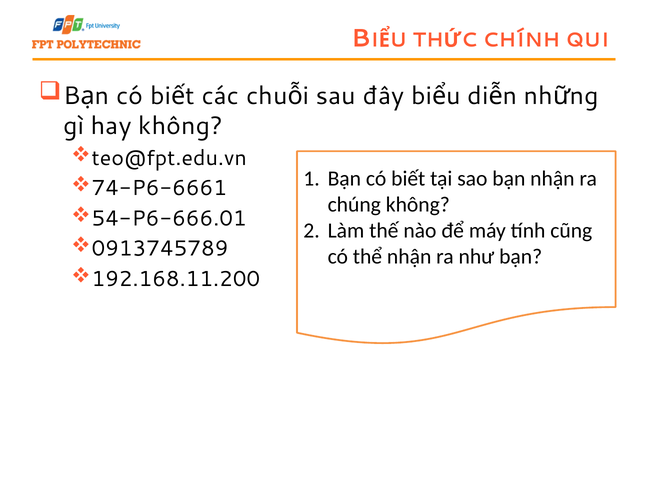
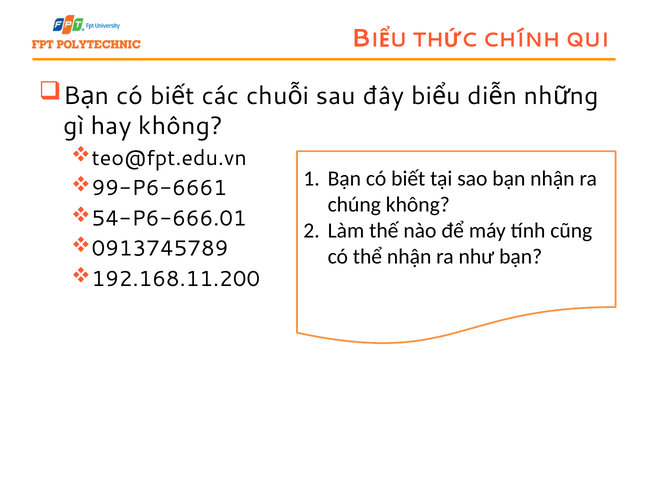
74-P6-6661: 74-P6-6661 -> 99-P6-6661
